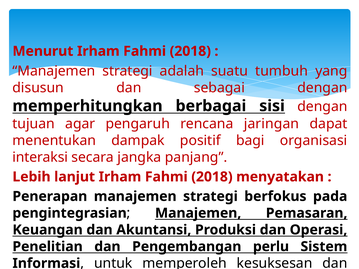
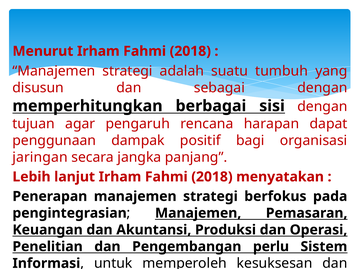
jaringan: jaringan -> harapan
menentukan: menentukan -> penggunaan
interaksi: interaksi -> jaringan
